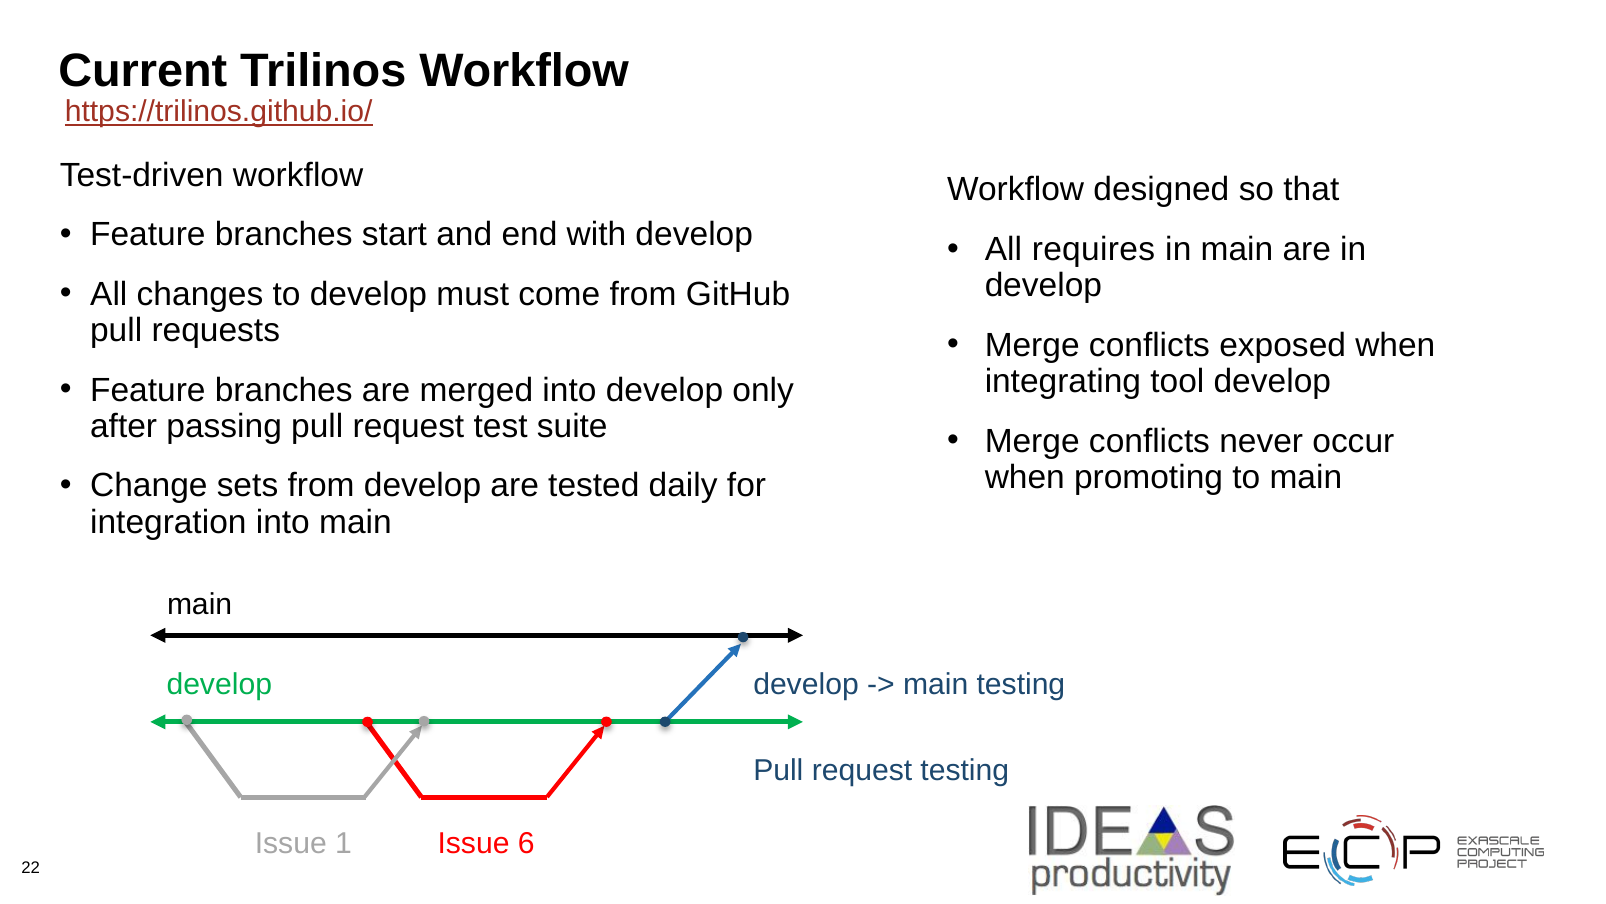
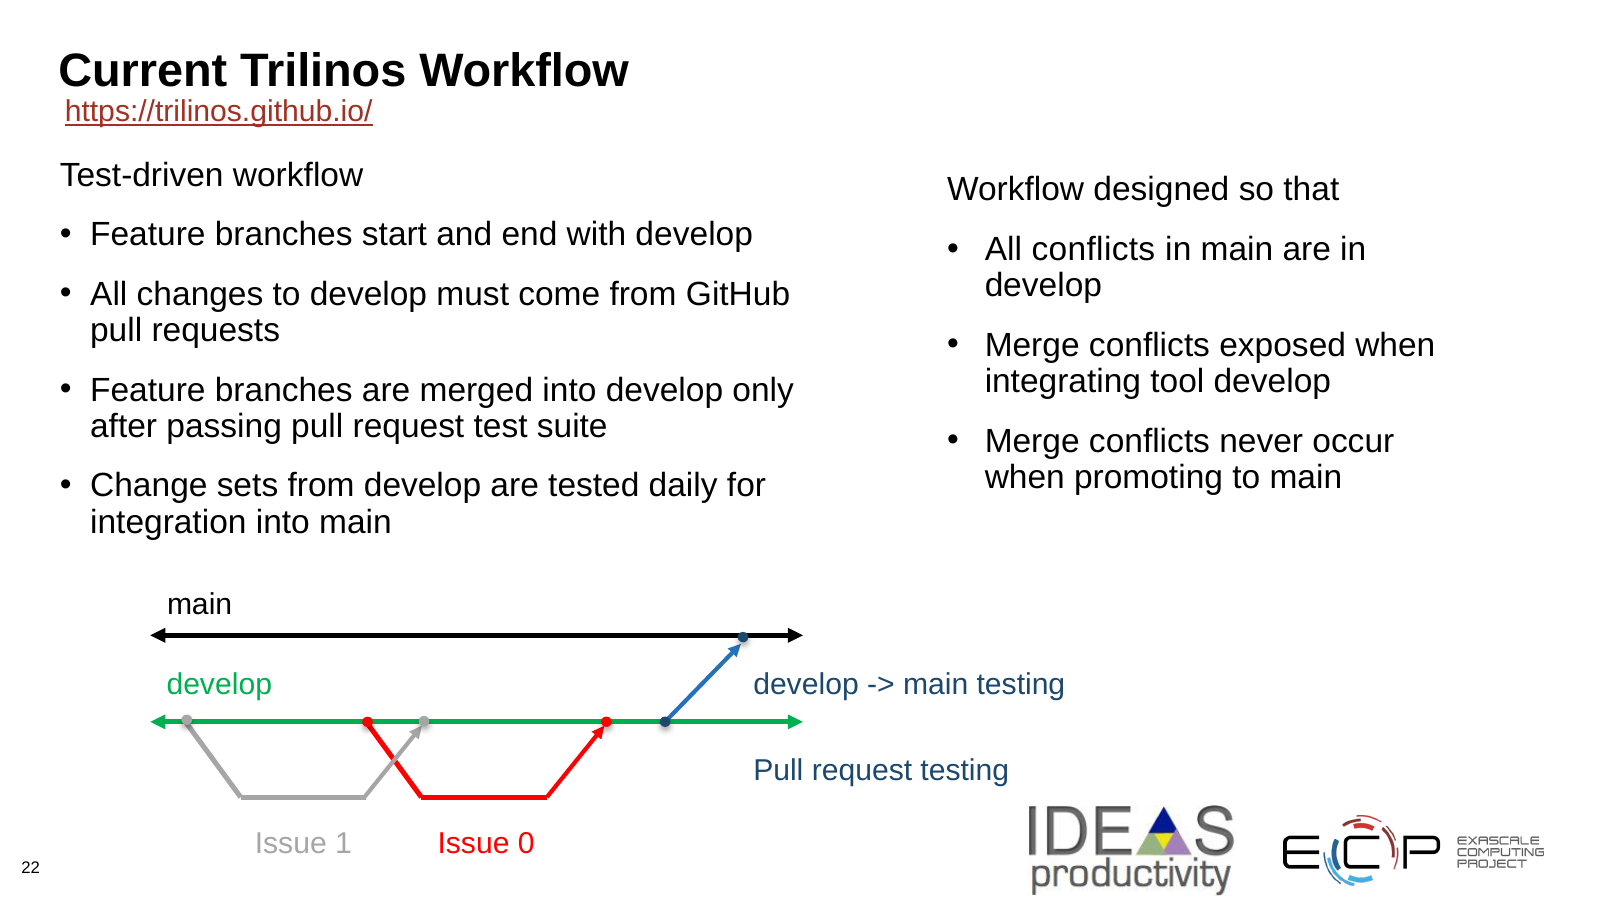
All requires: requires -> conflicts
6: 6 -> 0
